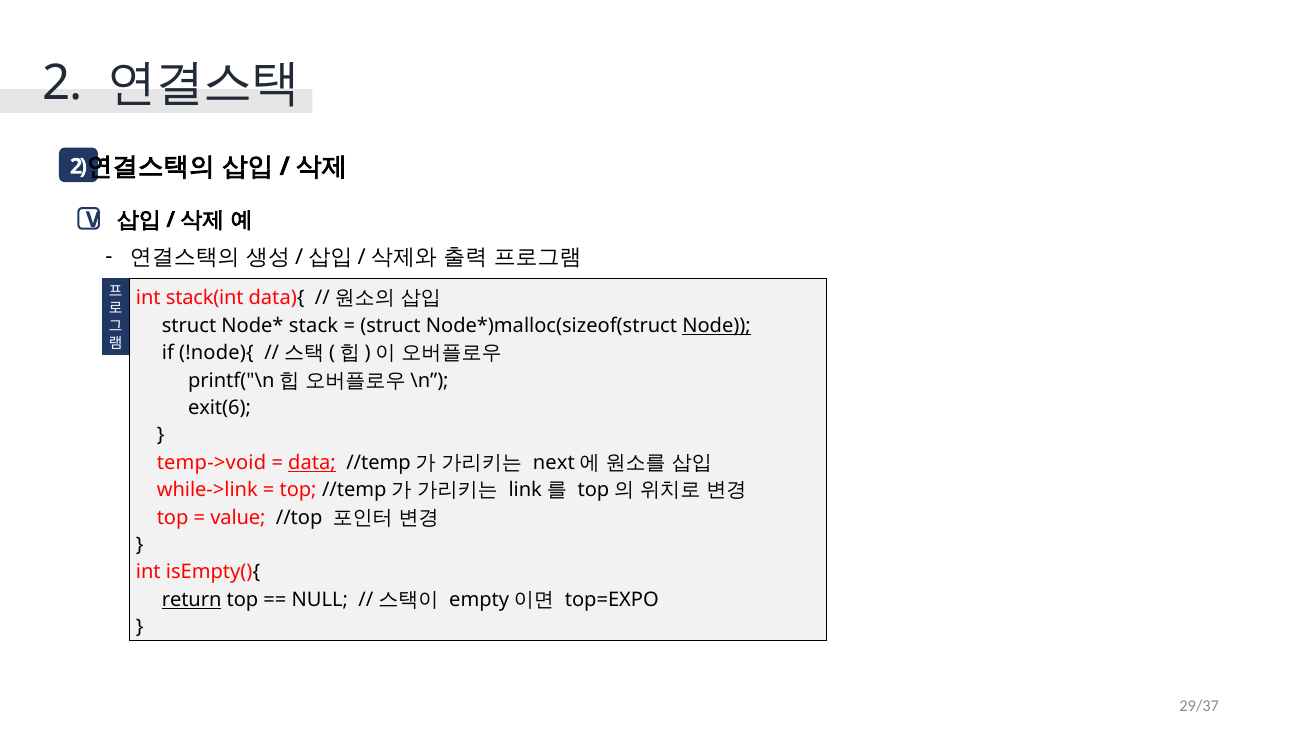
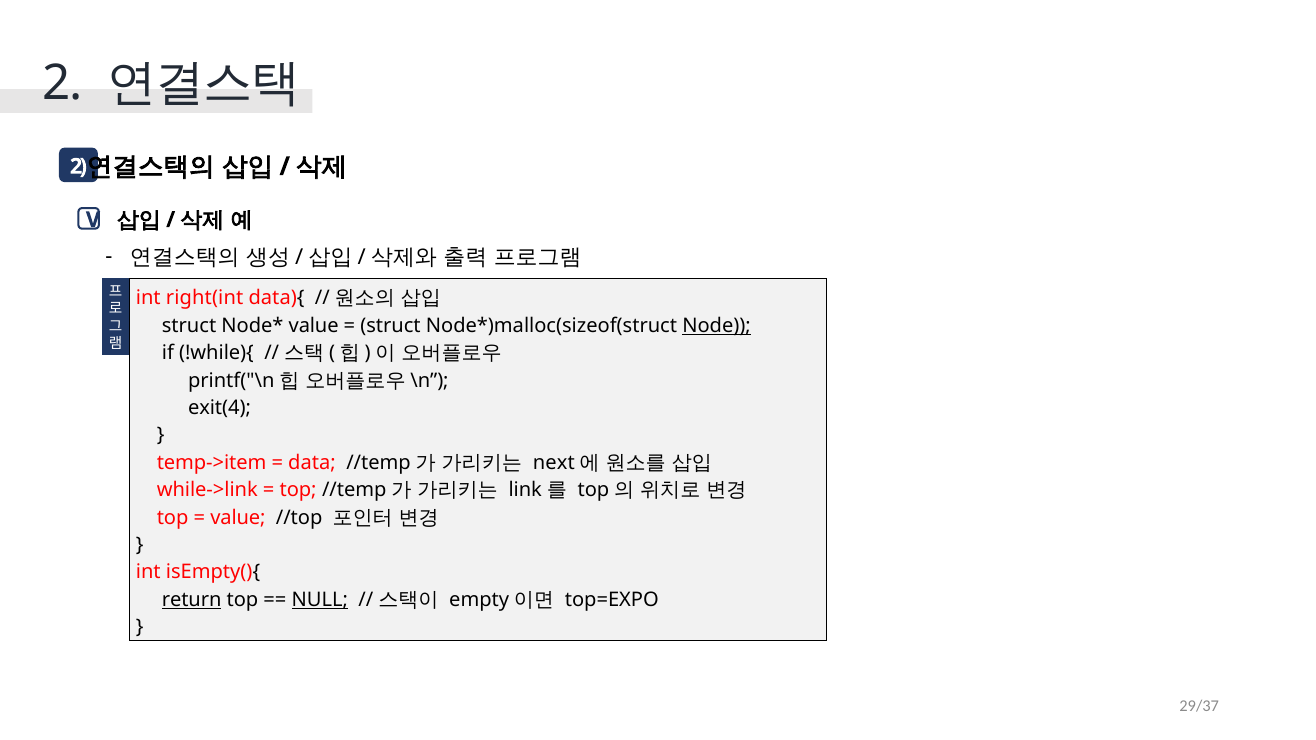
stack(int: stack(int -> right(int
stack at (313, 326): stack -> value
!node){: !node){ -> !while){
exit(6: exit(6 -> exit(4
temp->void: temp->void -> temp->item
data underline: present -> none
NULL underline: none -> present
